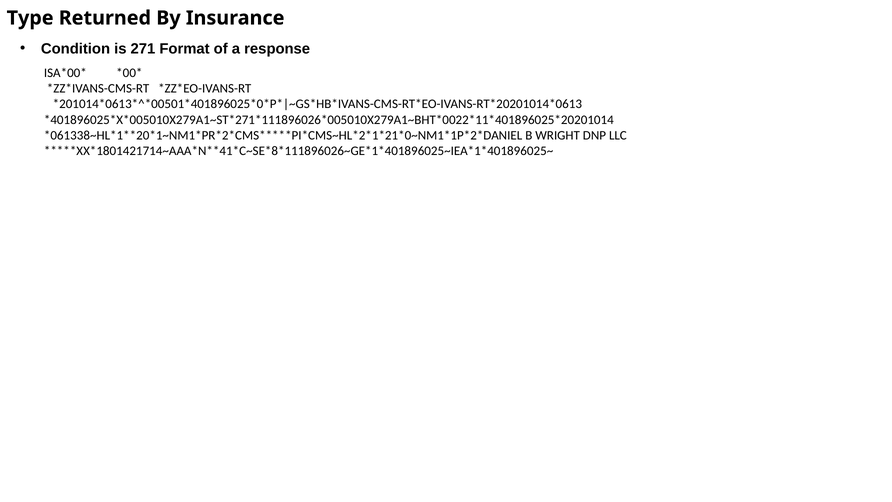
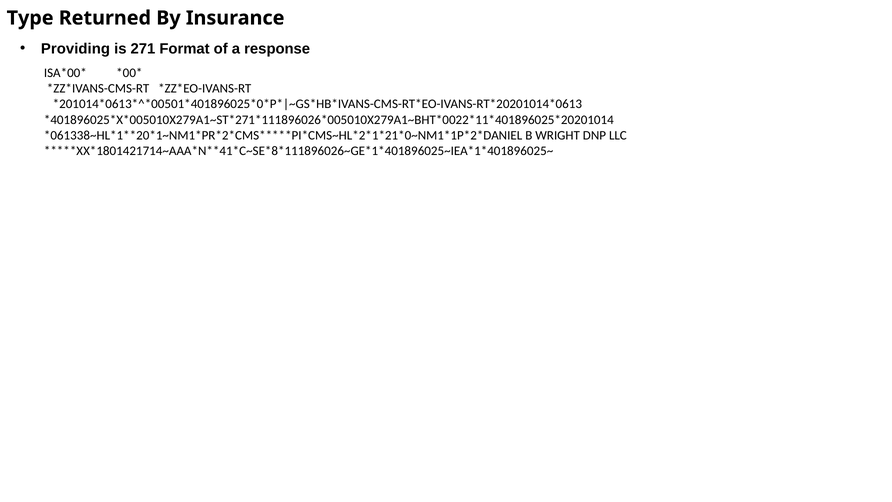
Condition: Condition -> Providing
